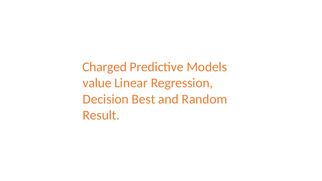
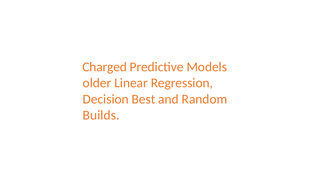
value: value -> older
Result: Result -> Builds
